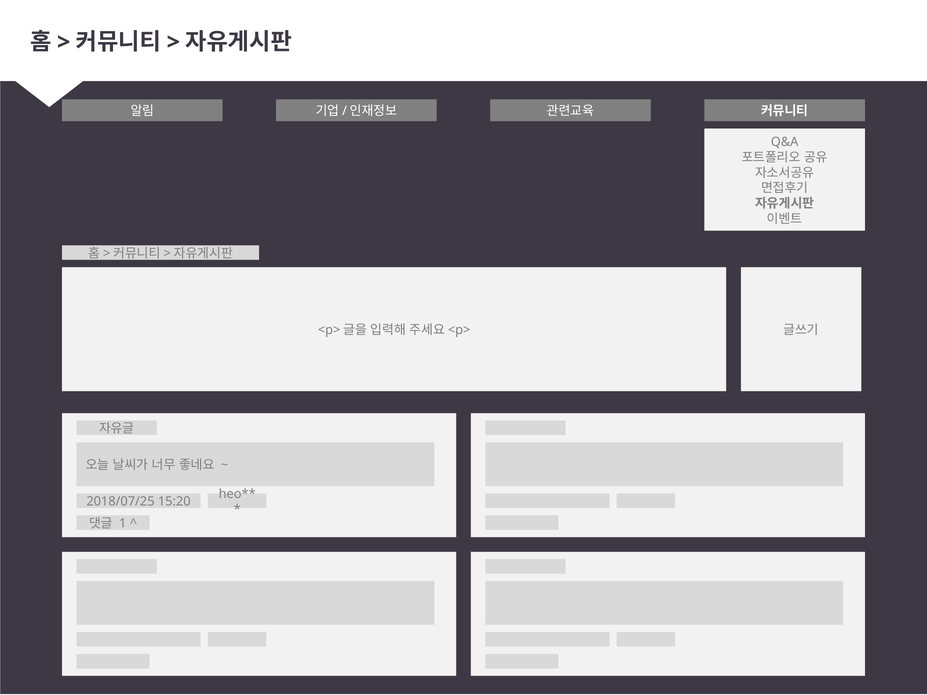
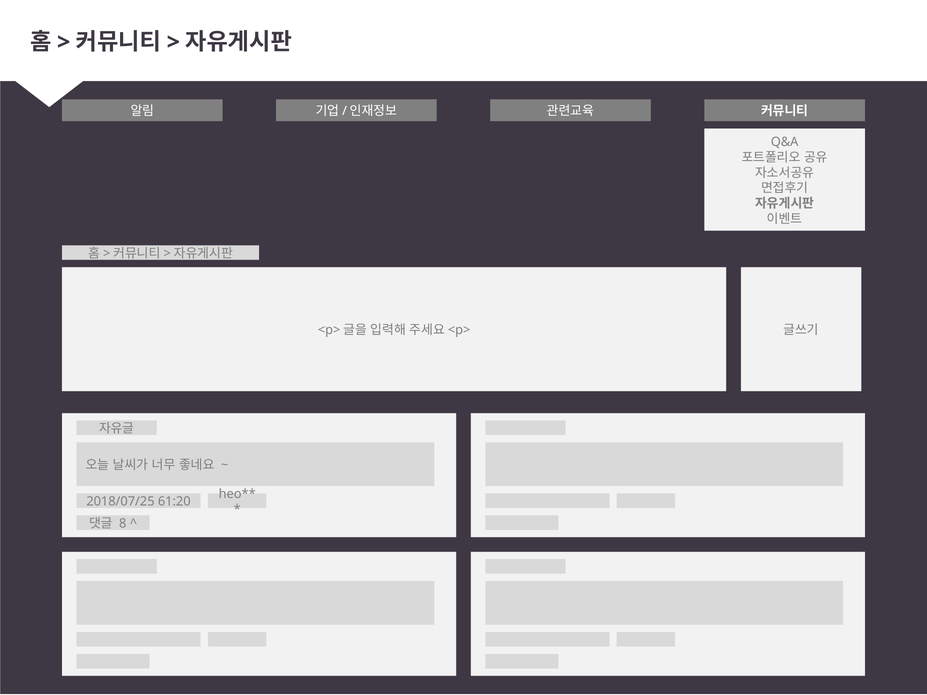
15:20: 15:20 -> 61:20
1: 1 -> 8
